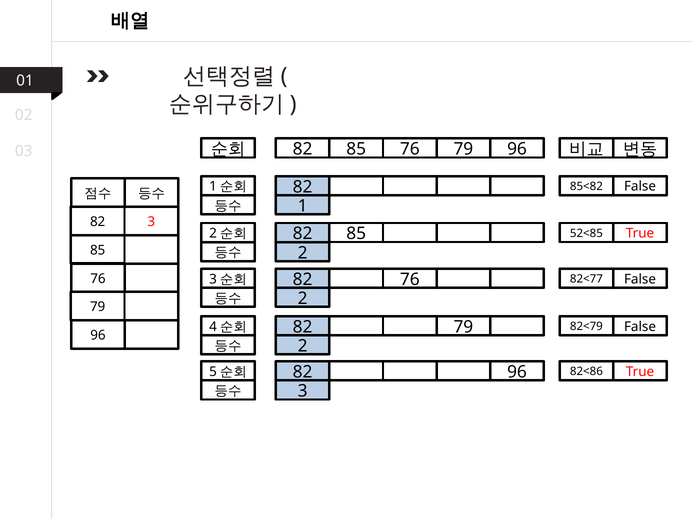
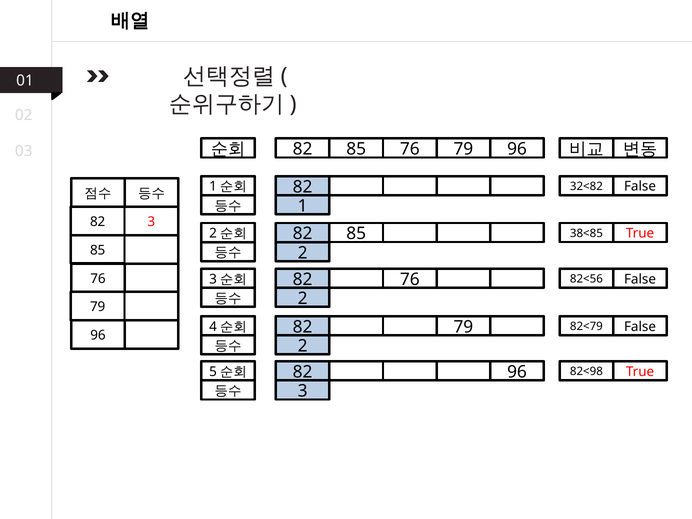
85<82: 85<82 -> 32<82
52<85: 52<85 -> 38<85
82<77: 82<77 -> 82<56
82<86: 82<86 -> 82<98
